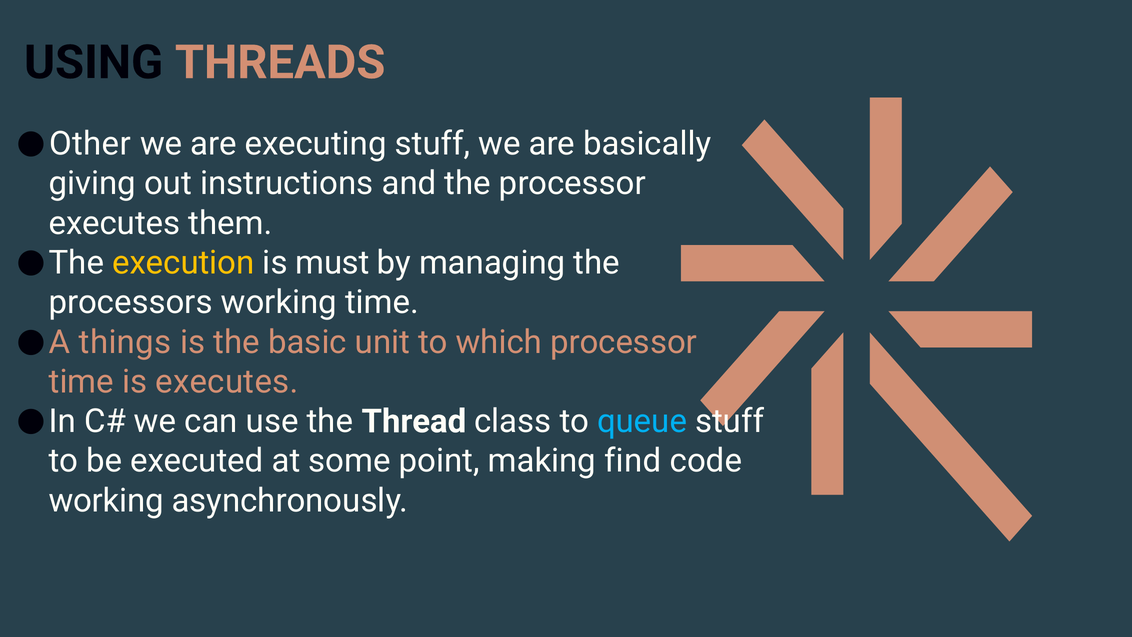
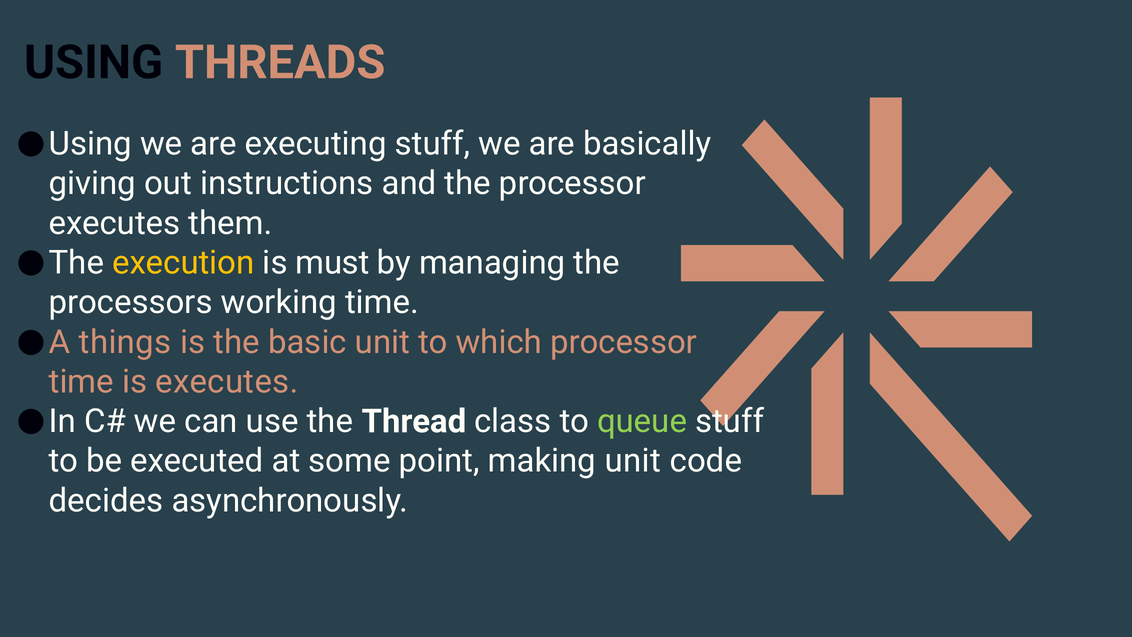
Other at (90, 144): Other -> Using
queue colour: light blue -> light green
making find: find -> unit
working at (106, 501): working -> decides
